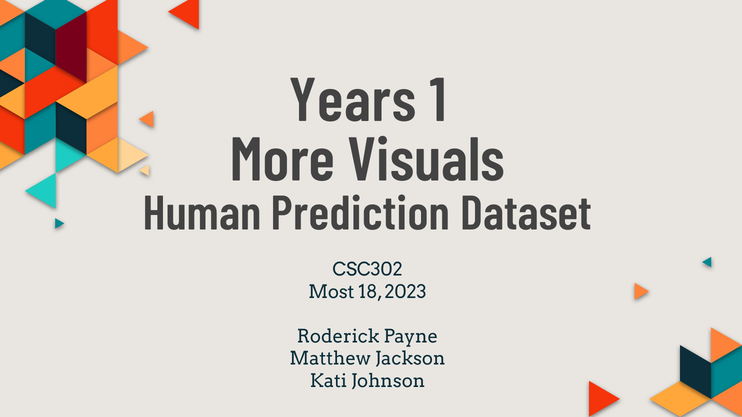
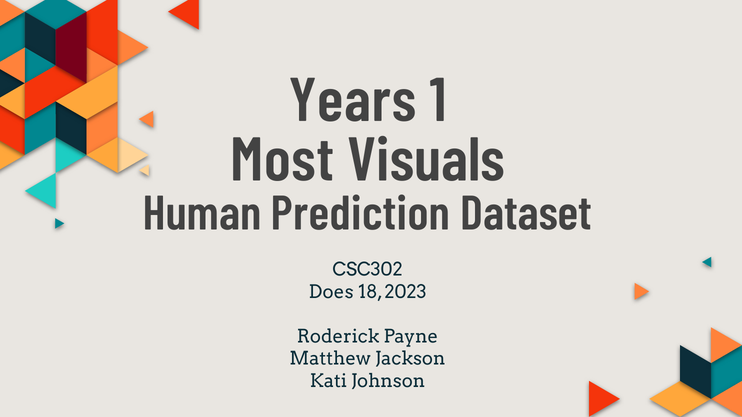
More: More -> Most
Most: Most -> Does
